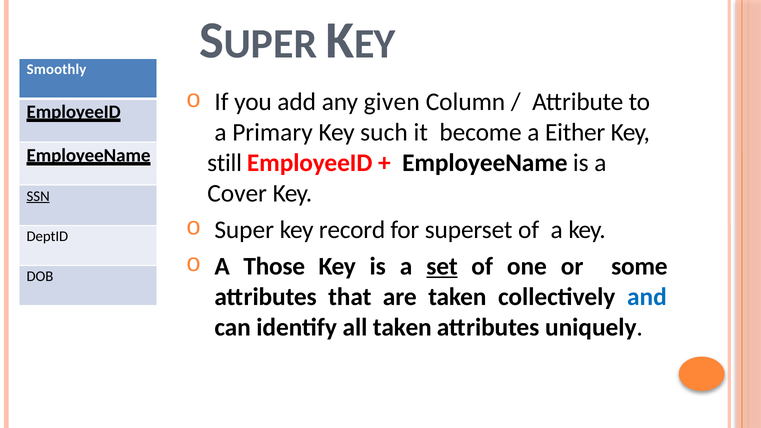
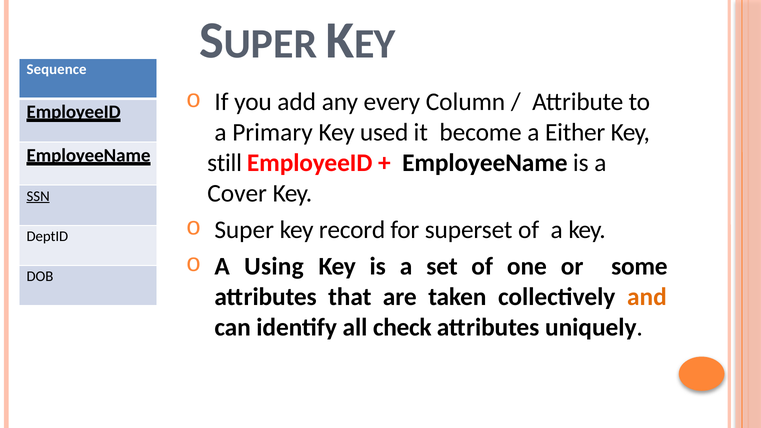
Smoothly: Smoothly -> Sequence
given: given -> every
such: such -> used
Those: Those -> Using
set underline: present -> none
and colour: blue -> orange
all taken: taken -> check
